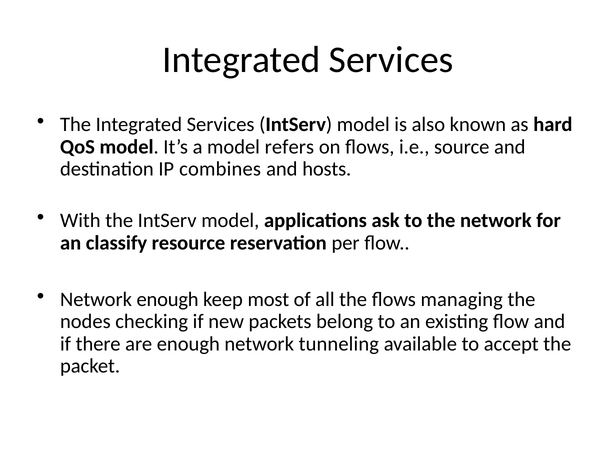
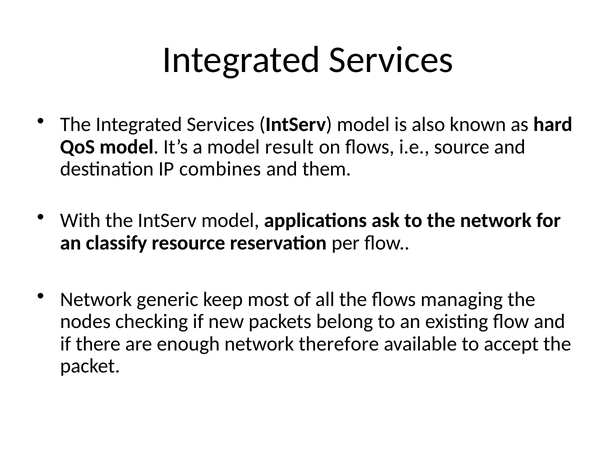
refers: refers -> result
hosts: hosts -> them
Network enough: enough -> generic
tunneling: tunneling -> therefore
